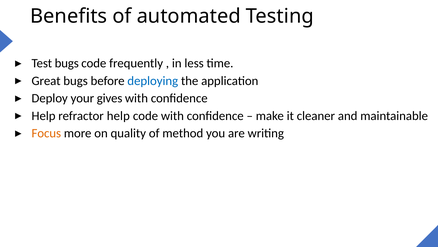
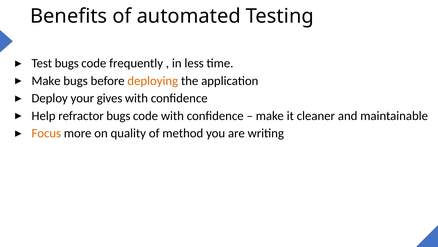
Great at (46, 81): Great -> Make
deploying colour: blue -> orange
refractor help: help -> bugs
